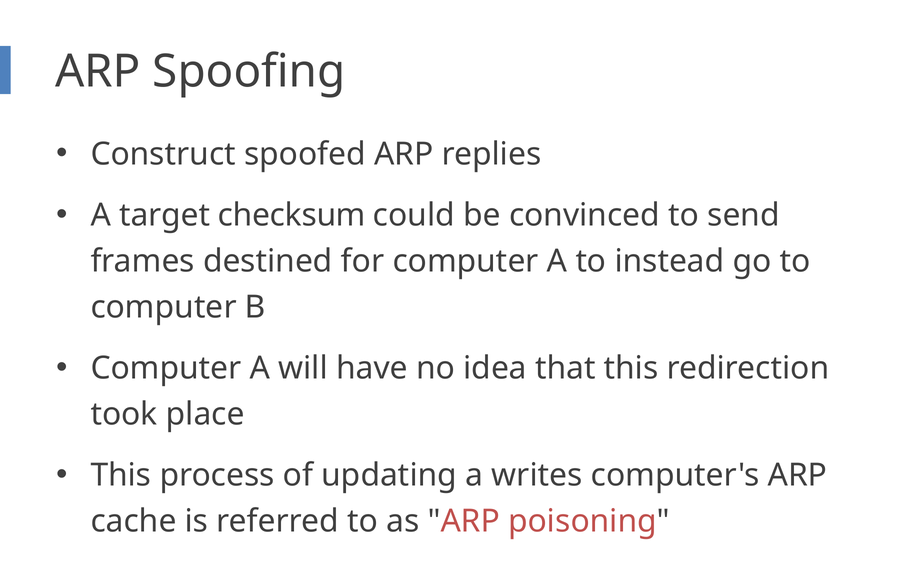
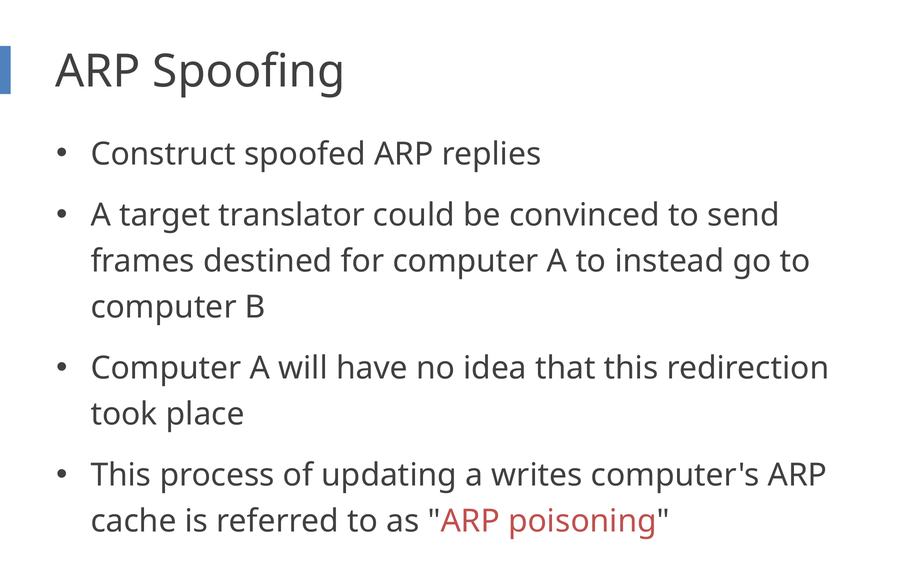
checksum: checksum -> translator
